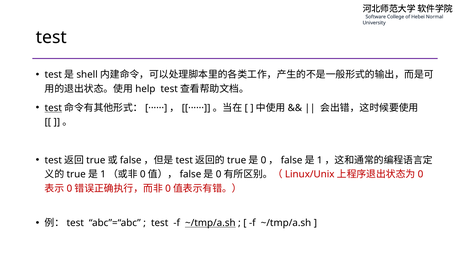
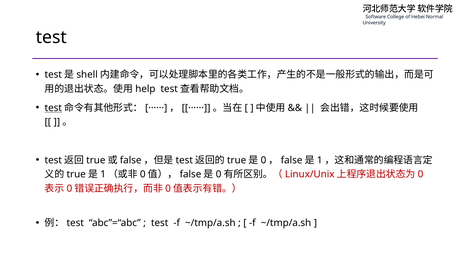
~/tmp/a.sh at (210, 222) underline: present -> none
